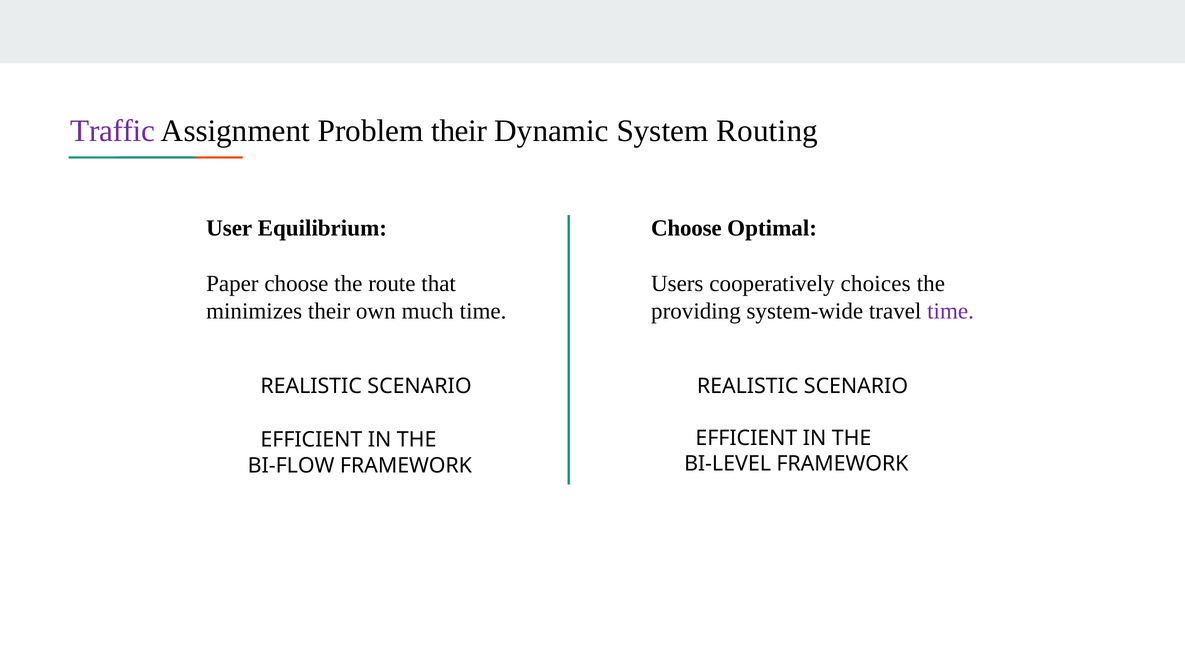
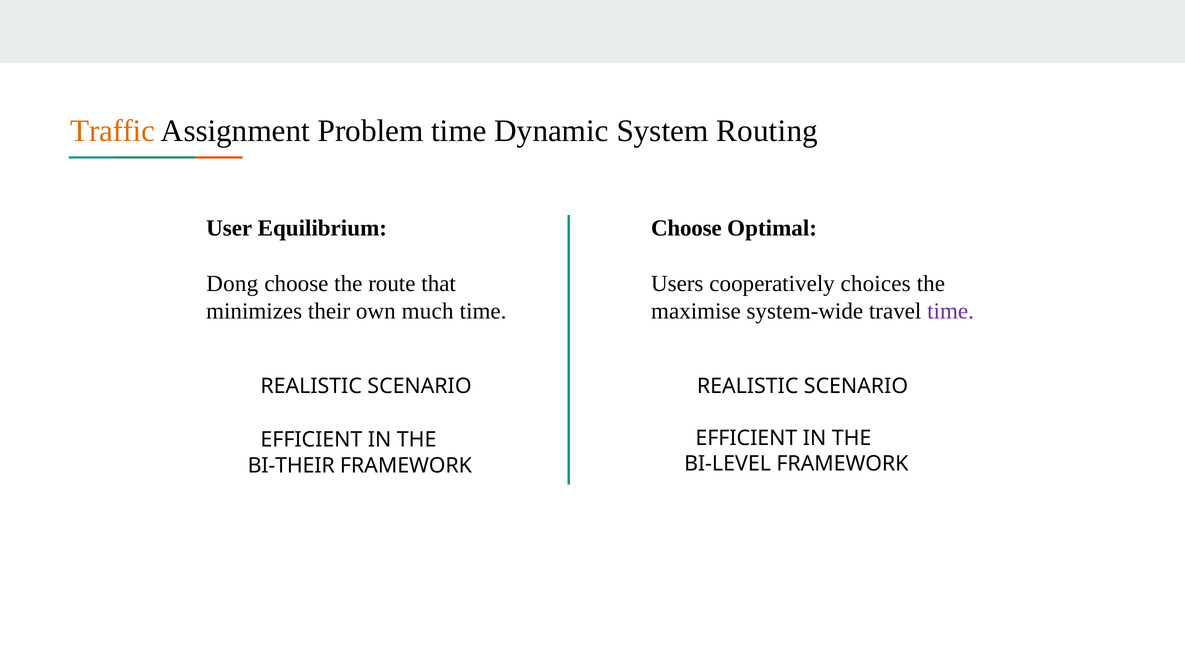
Traffic colour: purple -> orange
Problem their: their -> time
Paper: Paper -> Dong
providing: providing -> maximise
BI-FLOW: BI-FLOW -> BI-THEIR
